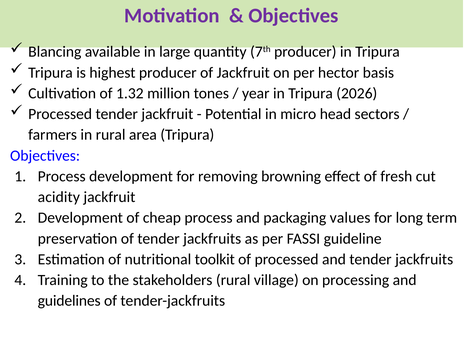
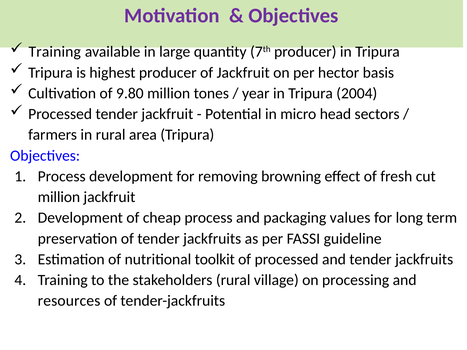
Blancing at (55, 52): Blancing -> Training
1.32: 1.32 -> 9.80
2026: 2026 -> 2004
acidity at (59, 197): acidity -> million
guidelines: guidelines -> resources
